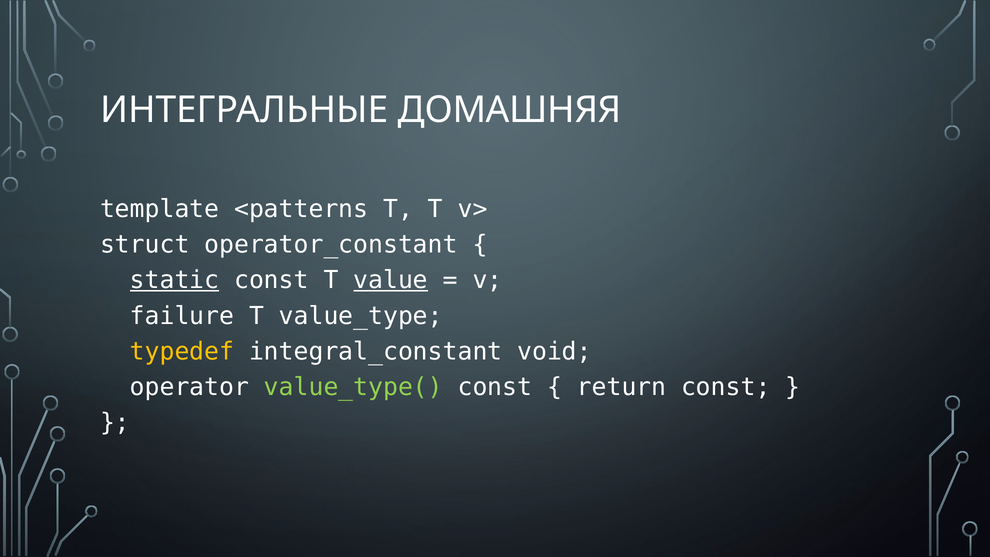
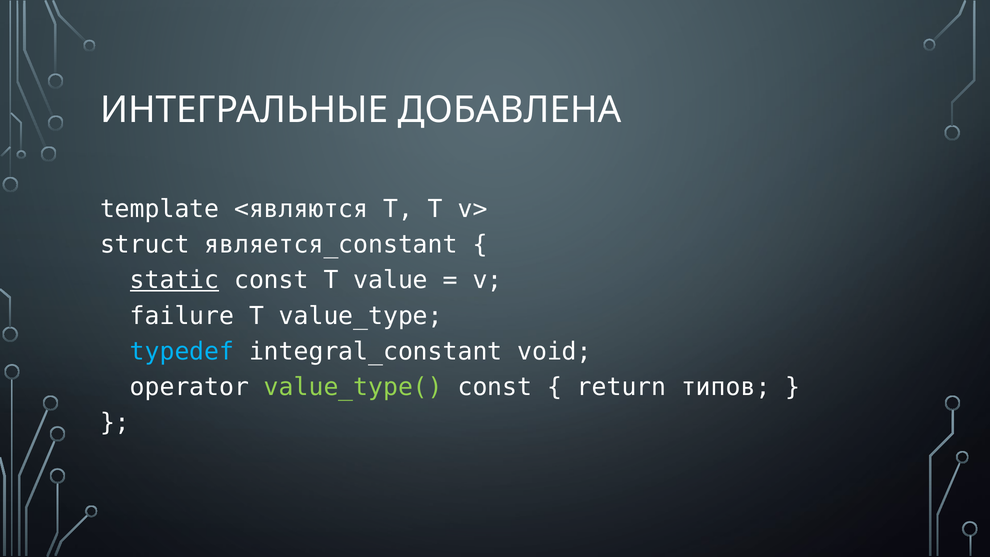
ДОМАШНЯЯ: ДОМАШНЯЯ -> ДОБАВЛЕНА
<patterns: <patterns -> <являются
operator_constant: operator_constant -> является_constant
value underline: present -> none
typedef colour: yellow -> light blue
return const: const -> типов
